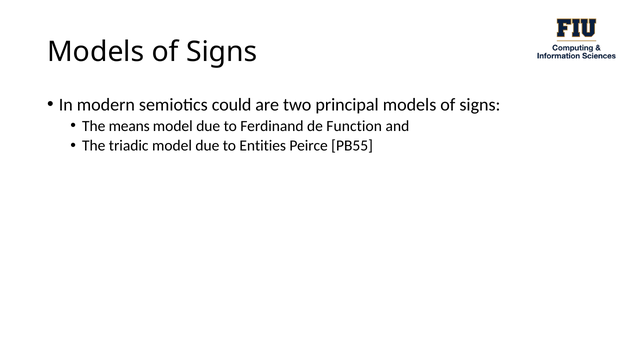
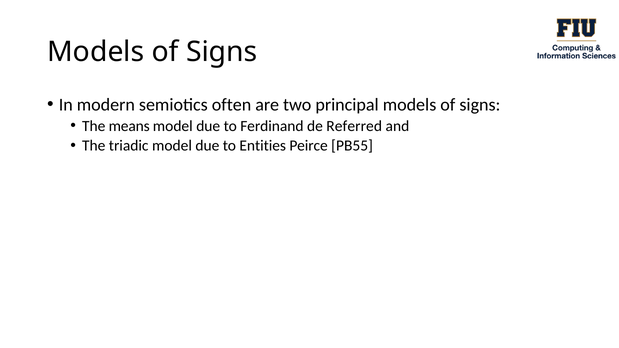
could: could -> often
Function: Function -> Referred
